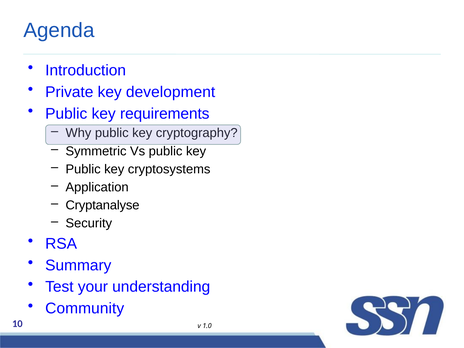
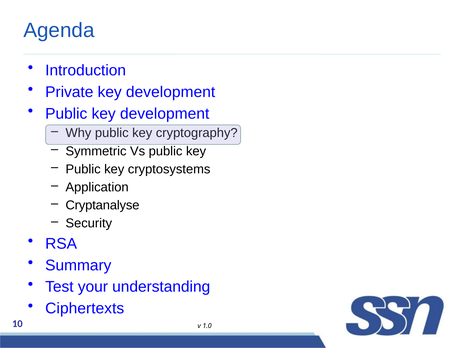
Public key requirements: requirements -> development
Community: Community -> Ciphertexts
